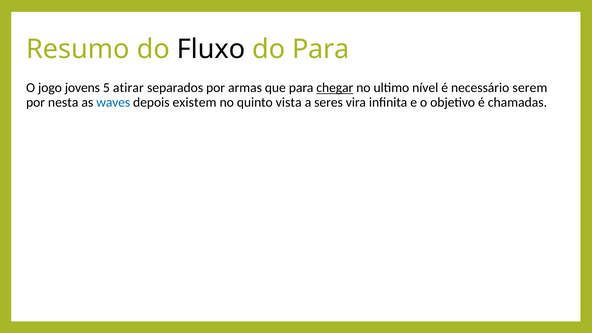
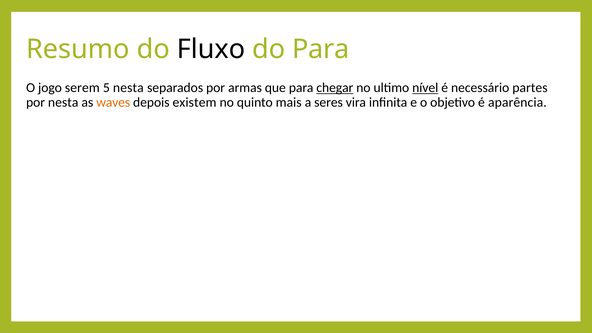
jovens: jovens -> serem
5 atirar: atirar -> nesta
nível underline: none -> present
serem: serem -> partes
waves colour: blue -> orange
vista: vista -> mais
chamadas: chamadas -> aparência
